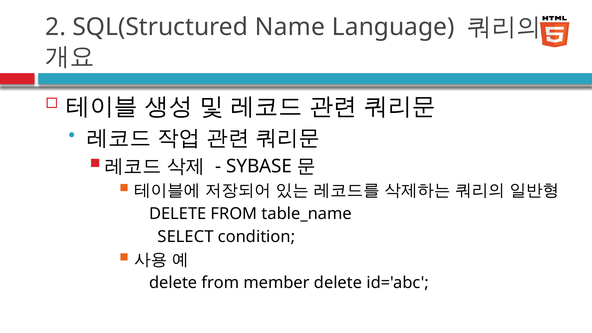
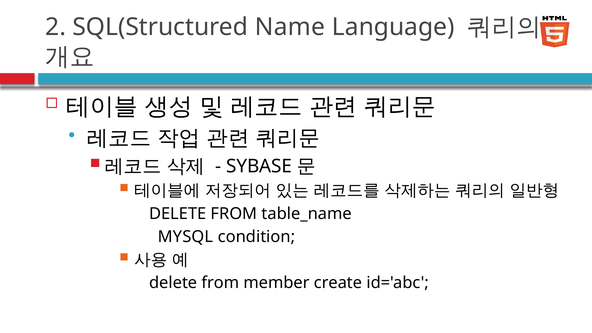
SELECT: SELECT -> MYSQL
member delete: delete -> create
